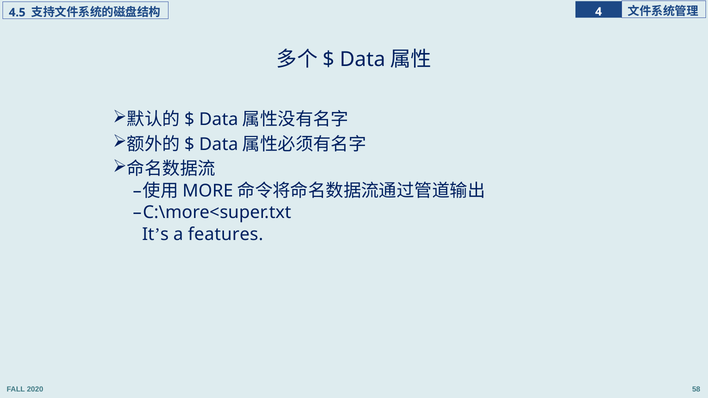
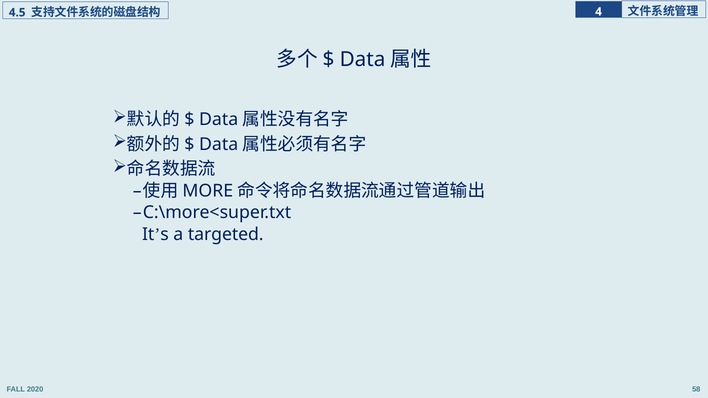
features: features -> targeted
